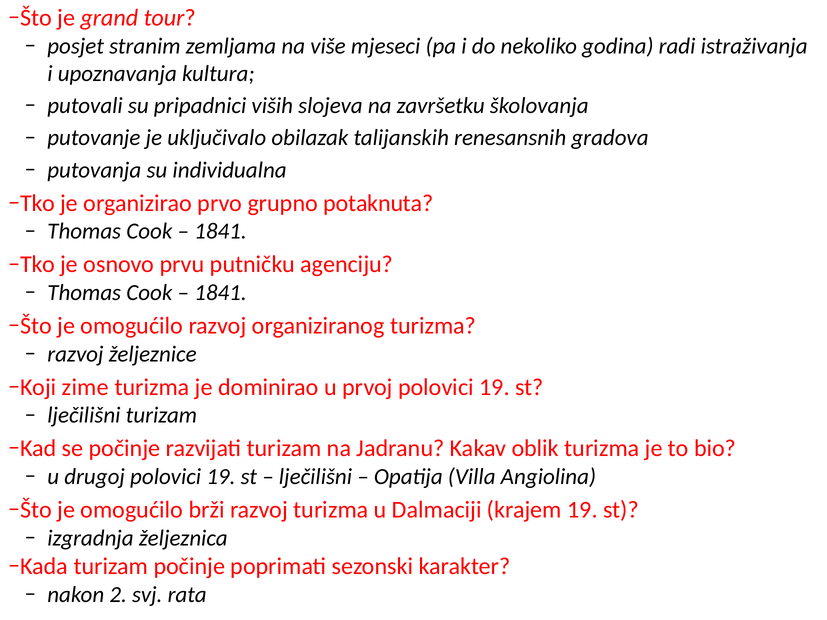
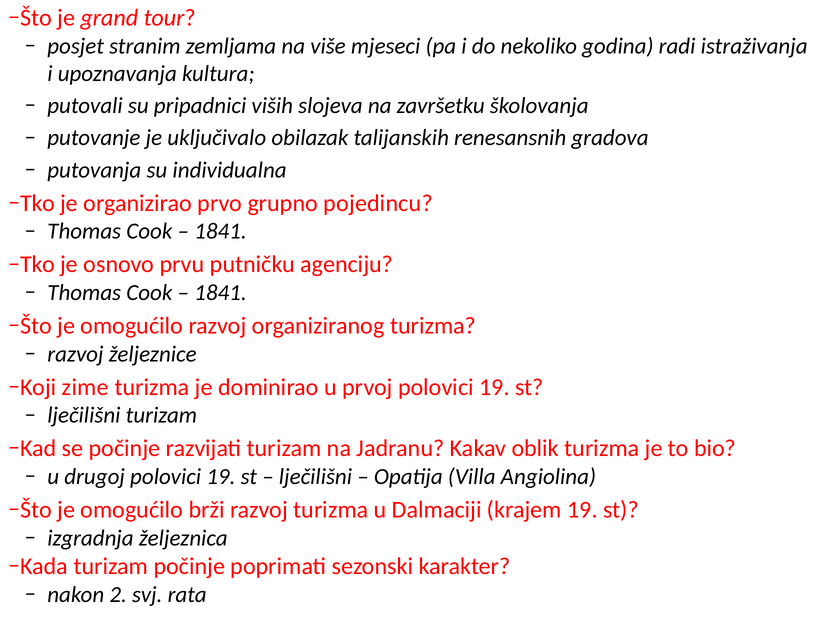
potaknuta: potaknuta -> pojedincu
